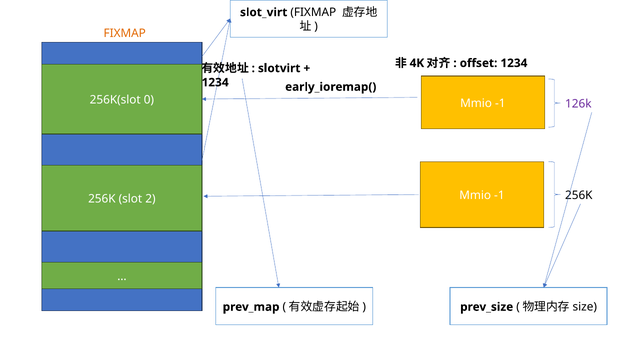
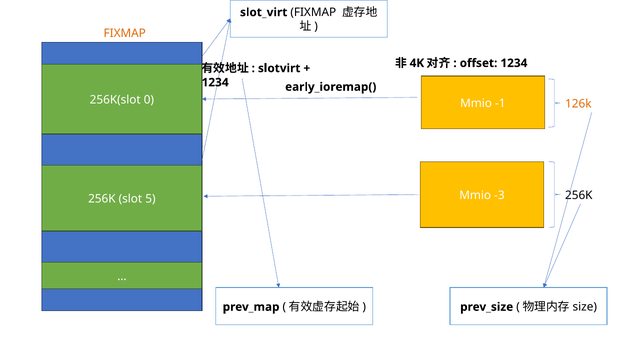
126k colour: purple -> orange
-1 at (499, 195): -1 -> -3
2: 2 -> 5
